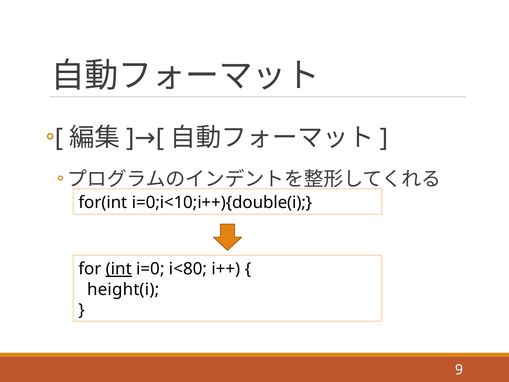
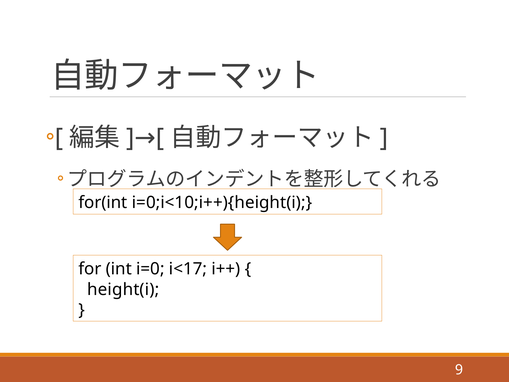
i=0;i<10;i++){double(i: i=0;i<10;i++){double(i -> i=0;i<10;i++){height(i
int underline: present -> none
i<80: i<80 -> i<17
